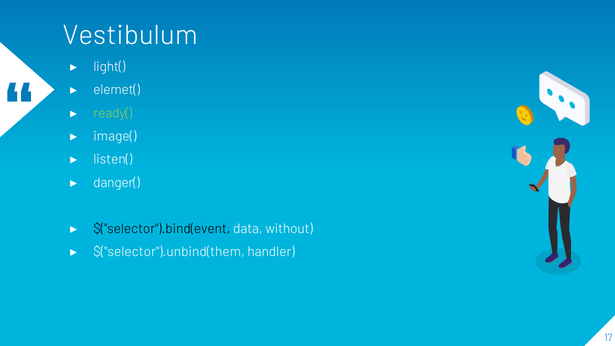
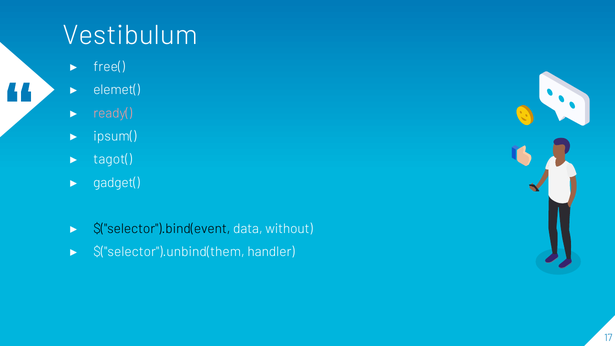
light(: light( -> free(
ready( colour: light green -> pink
image(: image( -> ipsum(
listen(: listen( -> tagot(
danger(: danger( -> gadget(
